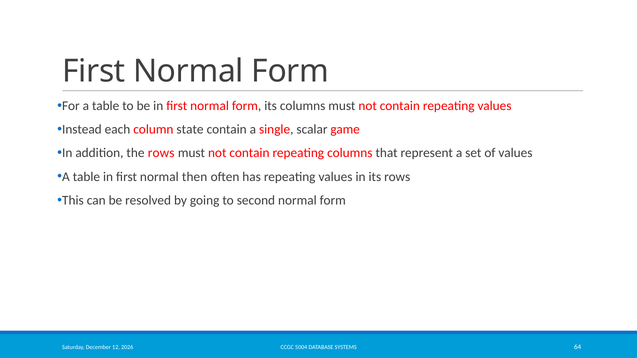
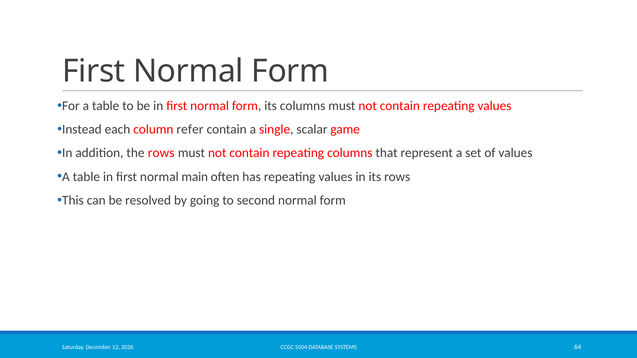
state: state -> refer
then: then -> main
